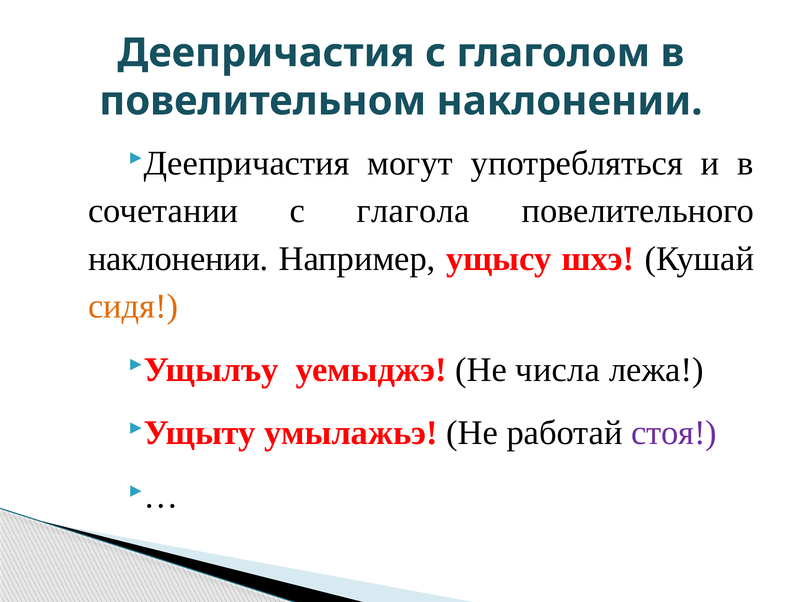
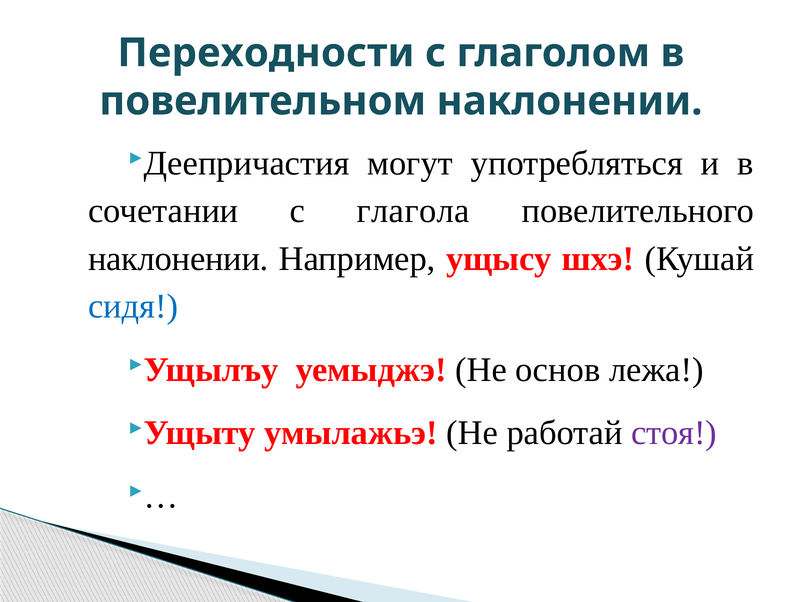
Деепричастия at (266, 53): Деепричастия -> Переходности
сидя colour: orange -> blue
числа: числа -> основ
